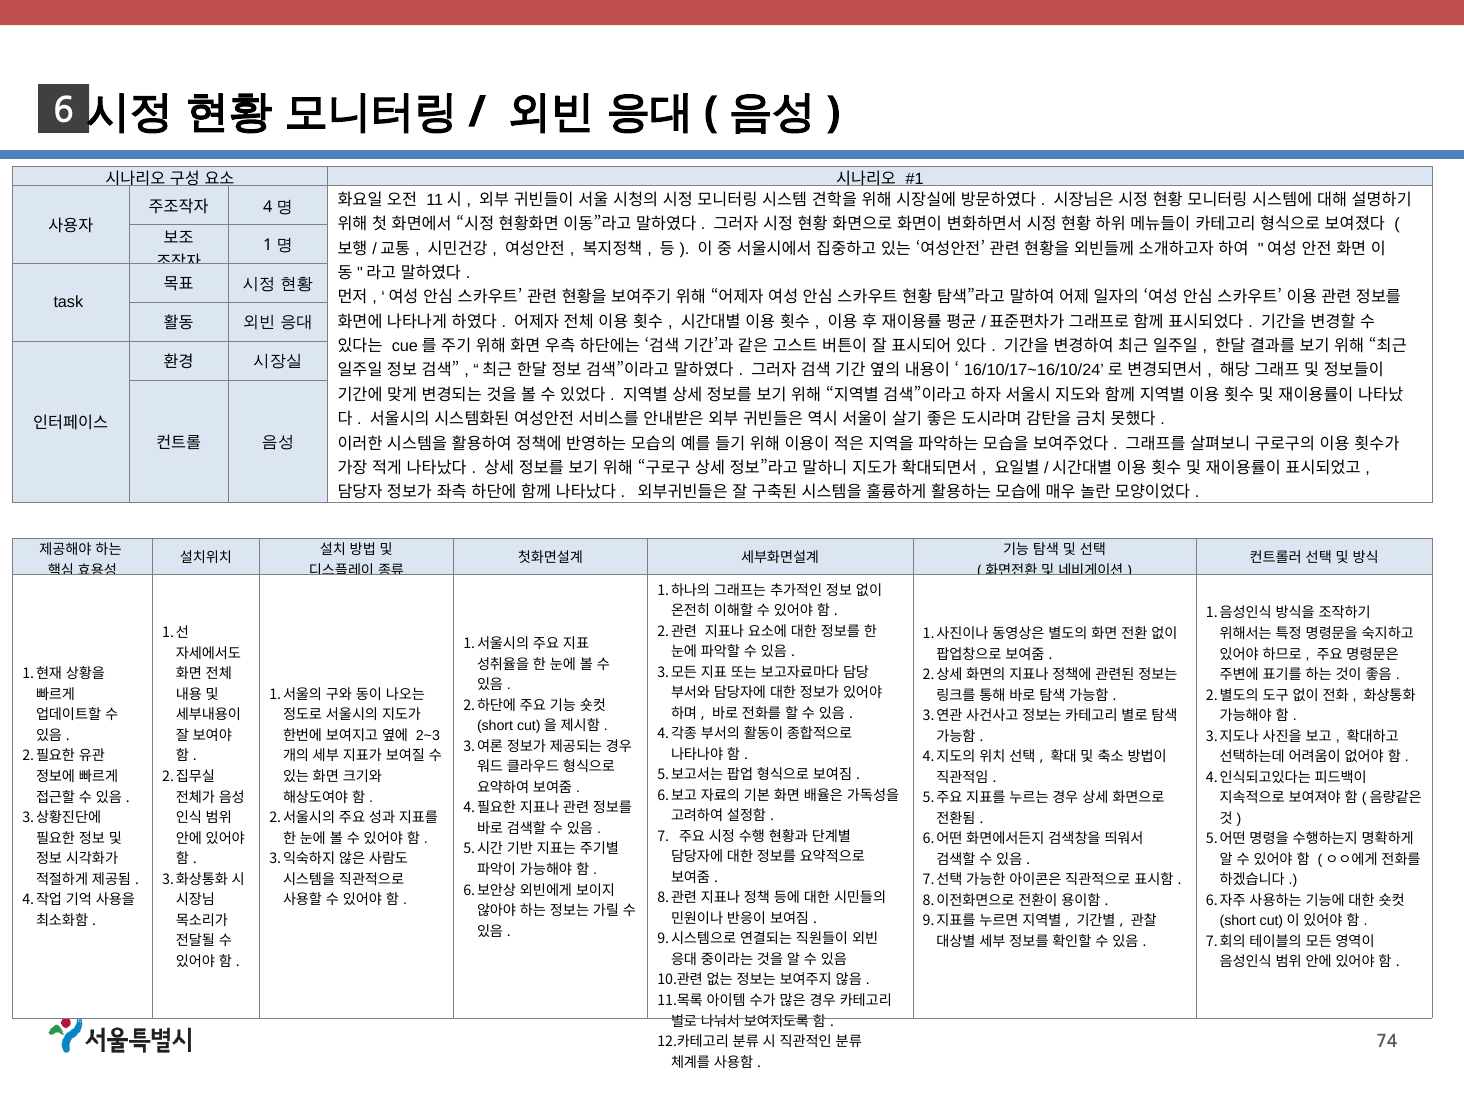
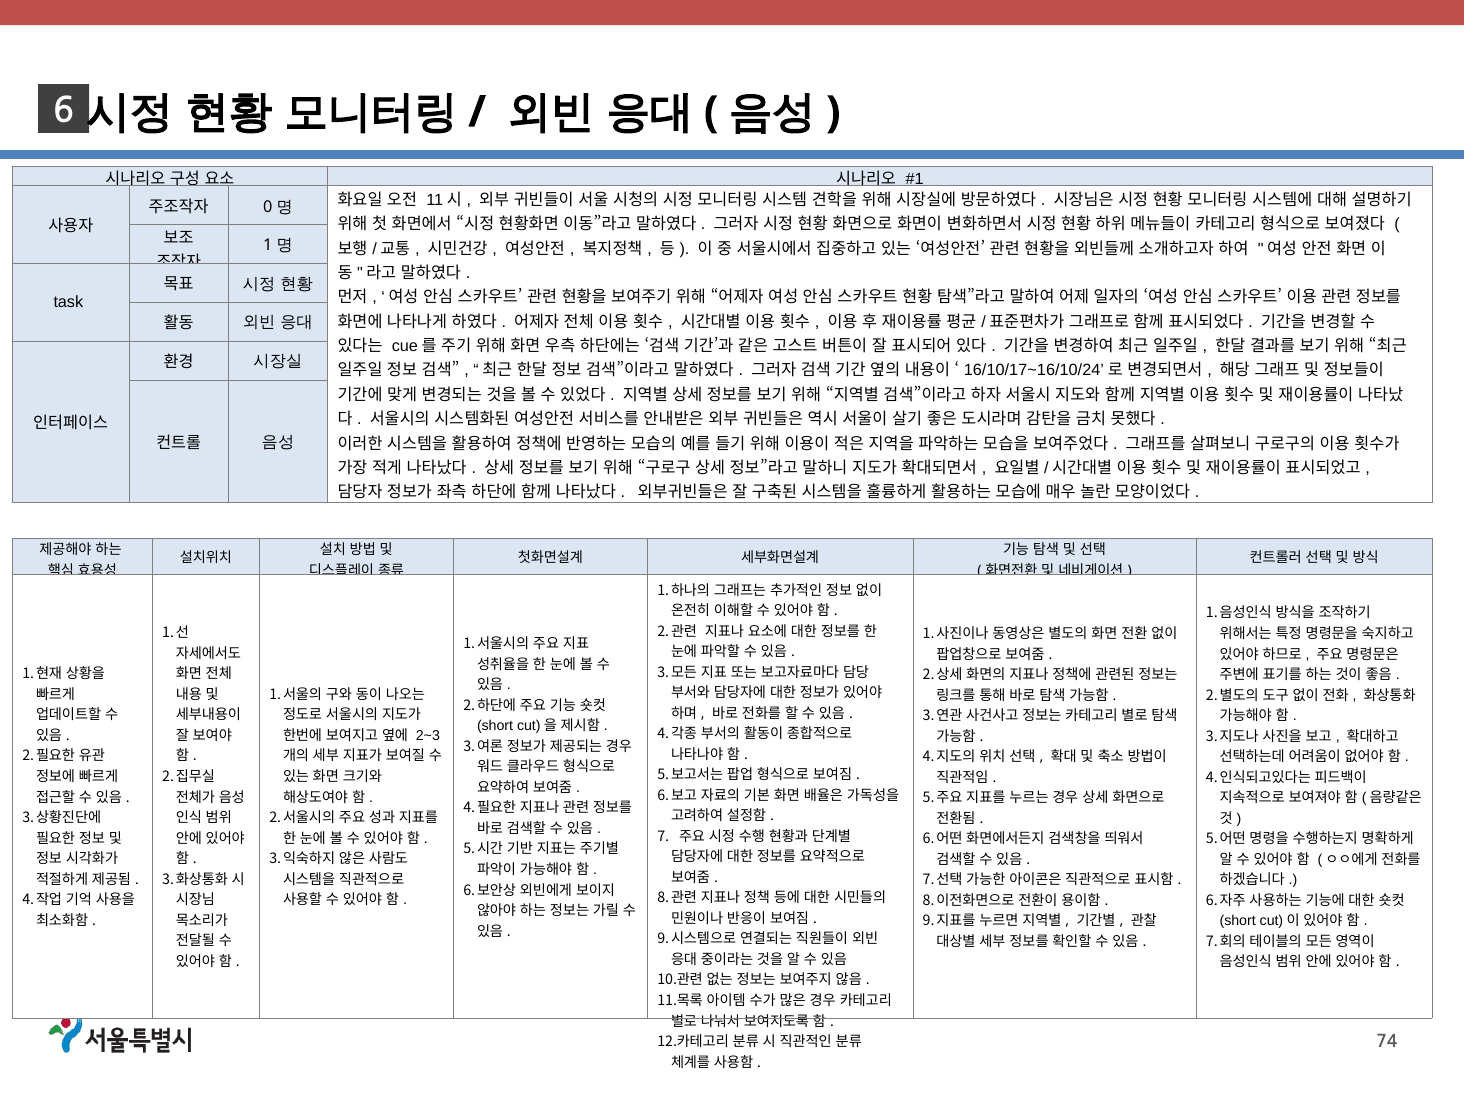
4: 4 -> 0
